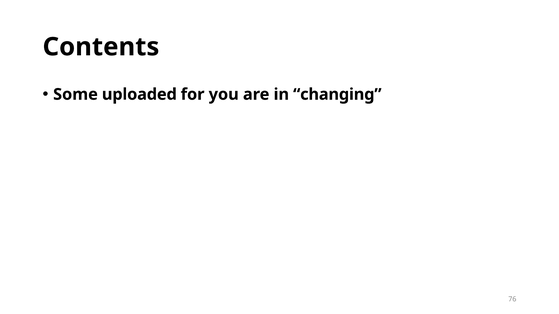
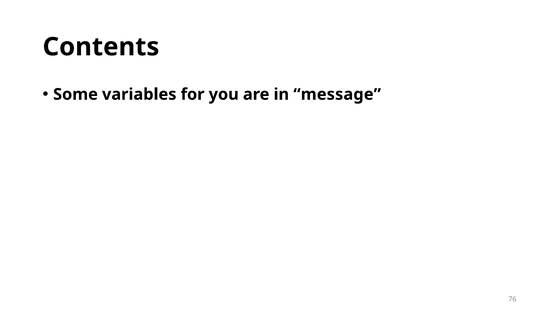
uploaded: uploaded -> variables
changing: changing -> message
